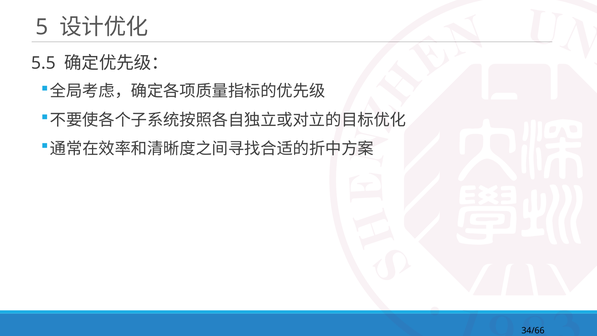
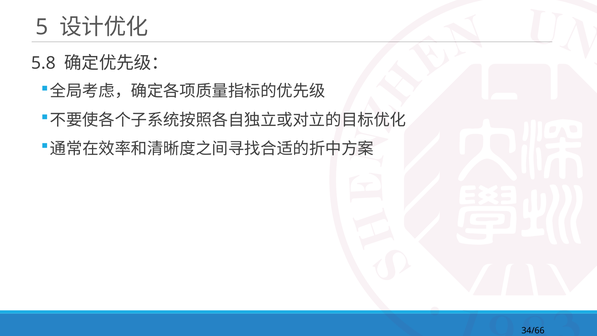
5.5: 5.5 -> 5.8
